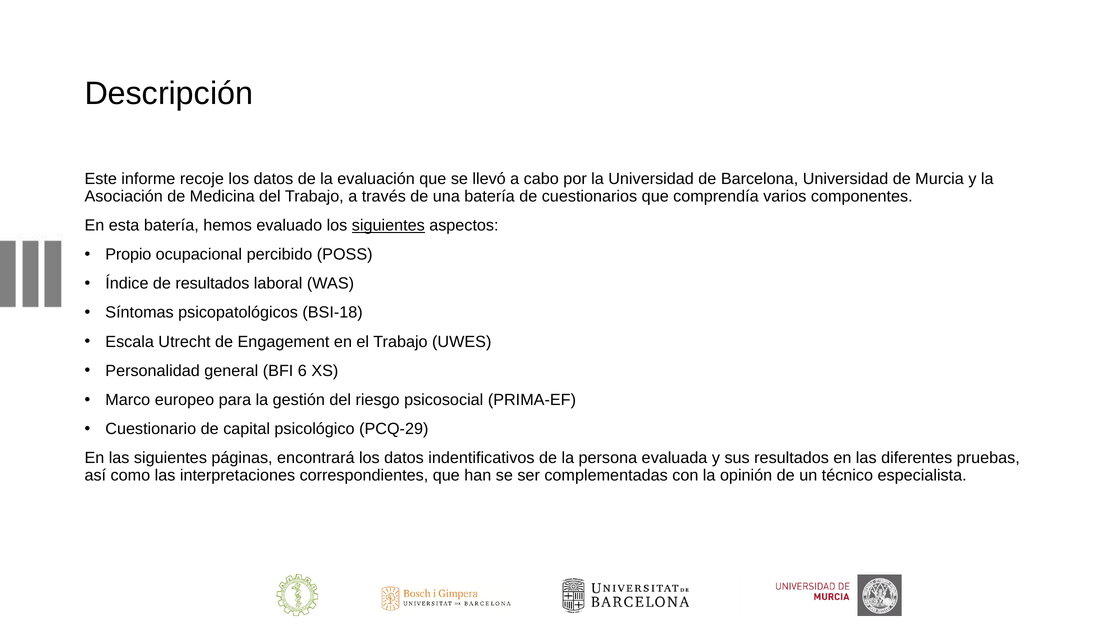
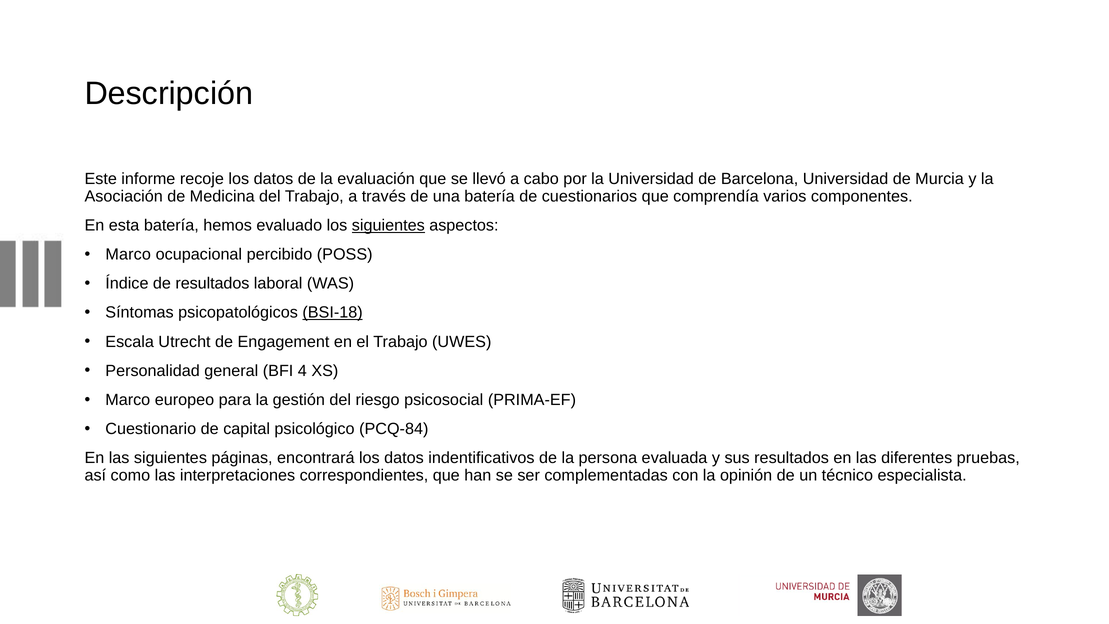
Propio at (128, 254): Propio -> Marco
BSI-18 underline: none -> present
6: 6 -> 4
PCQ-29: PCQ-29 -> PCQ-84
